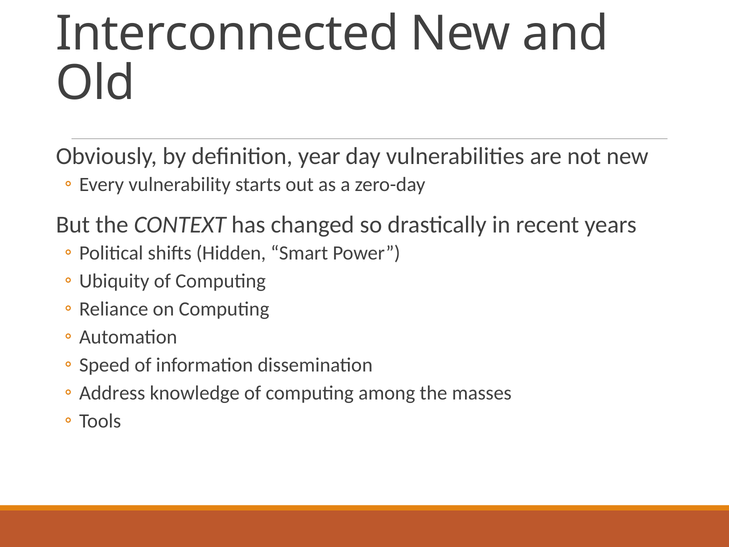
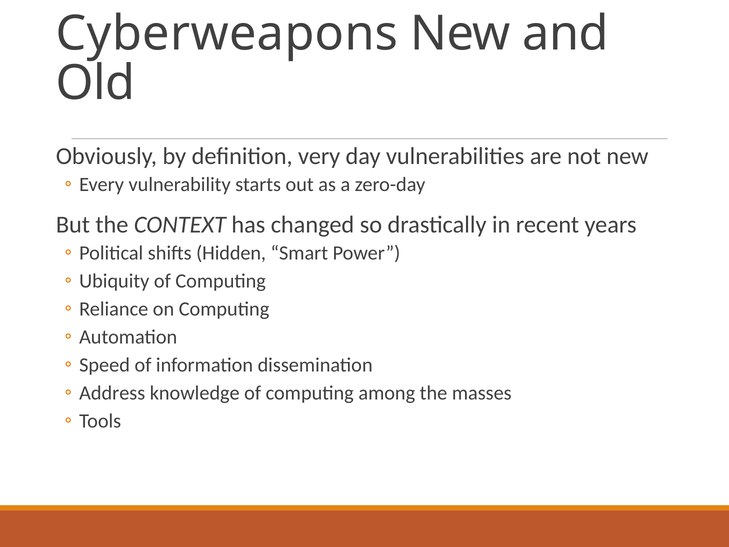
Interconnected: Interconnected -> Cyberweapons
year: year -> very
